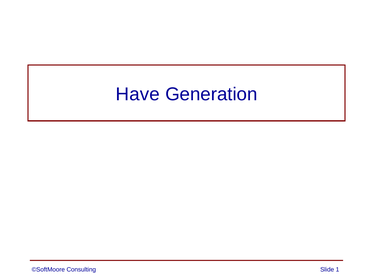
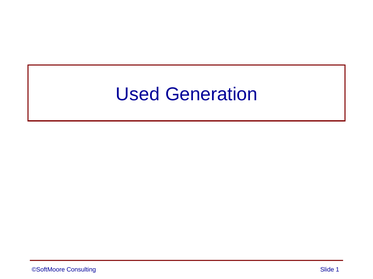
Have: Have -> Used
